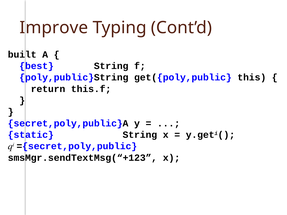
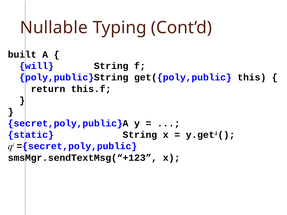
Improve: Improve -> Nullable
best: best -> will
